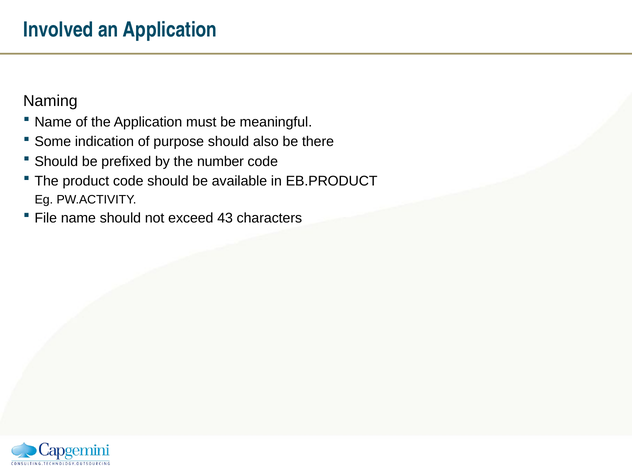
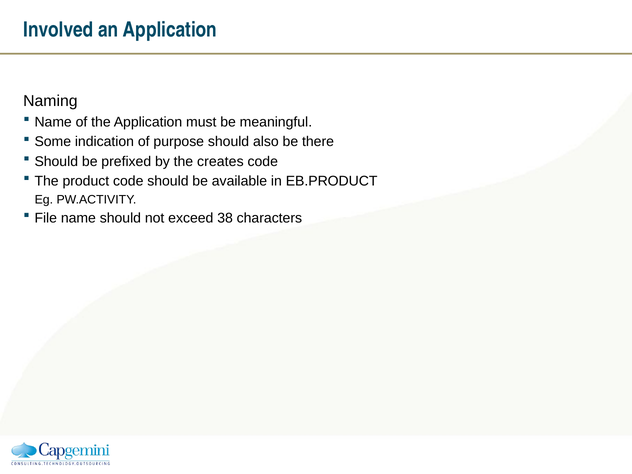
number: number -> creates
43: 43 -> 38
